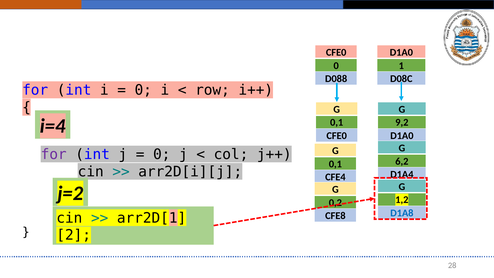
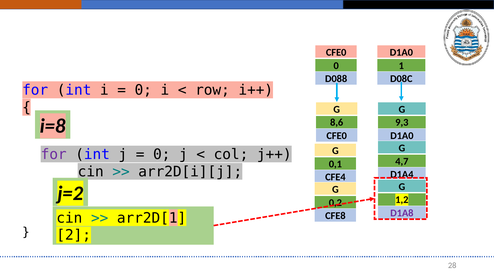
i=4: i=4 -> i=8
0,1 at (337, 123): 0,1 -> 8,6
9,2: 9,2 -> 9,3
6,2: 6,2 -> 4,7
D1A8 colour: blue -> purple
